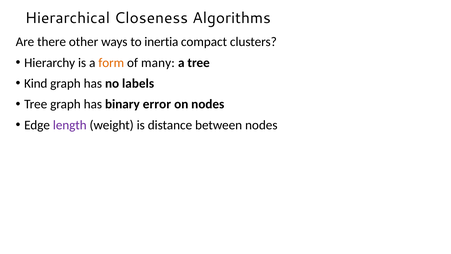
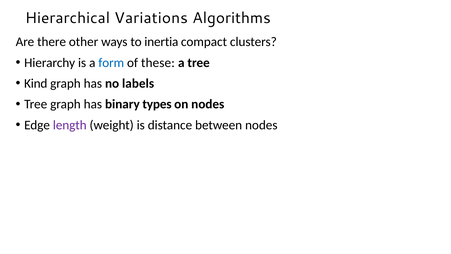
Closeness: Closeness -> Variations
form colour: orange -> blue
many: many -> these
error: error -> types
